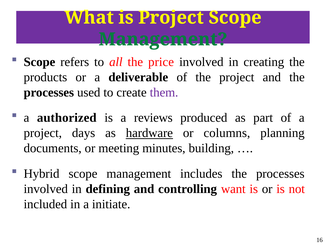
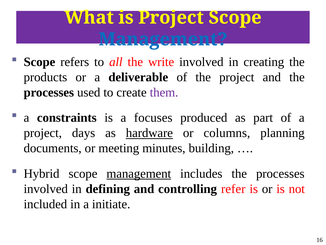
Management at (163, 39) colour: green -> blue
price: price -> write
authorized: authorized -> constraints
reviews: reviews -> focuses
management at (139, 173) underline: none -> present
want: want -> refer
